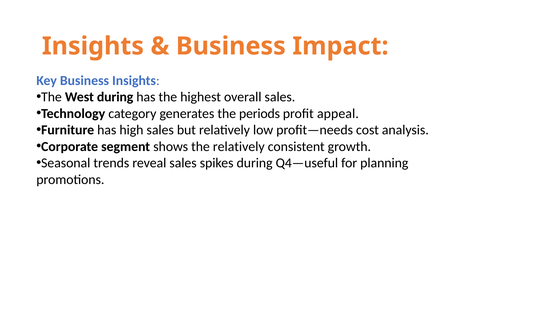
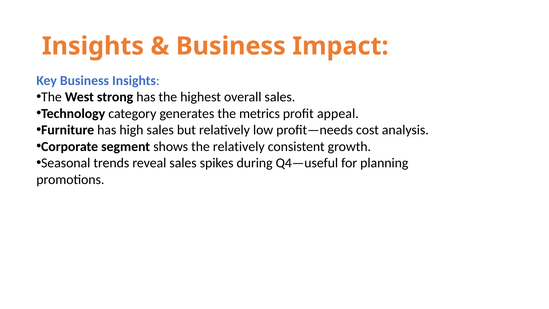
West during: during -> strong
periods: periods -> metrics
